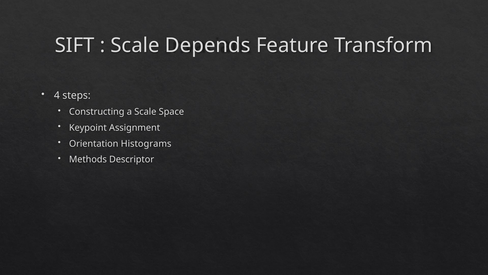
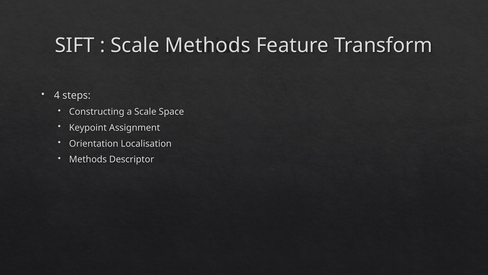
Scale Depends: Depends -> Methods
Histograms: Histograms -> Localisation
